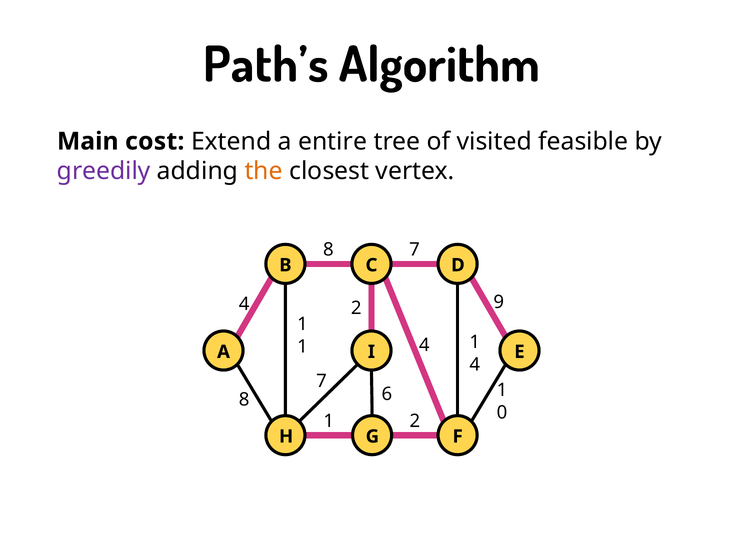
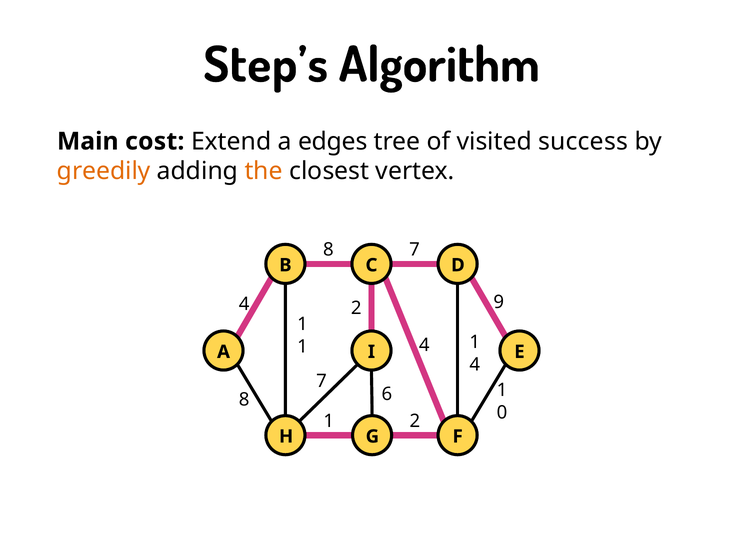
Path’s: Path’s -> Step’s
entire: entire -> edges
feasible: feasible -> success
greedily colour: purple -> orange
